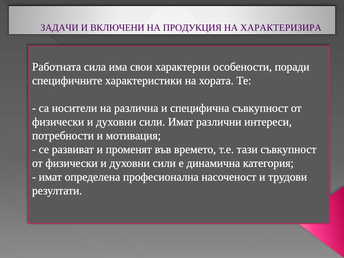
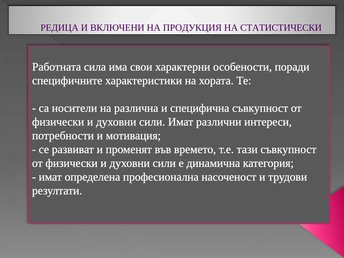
ЗАДАЧИ: ЗАДАЧИ -> РЕДИЦА
ХАРАКТЕРИЗИРА: ХАРАКТЕРИЗИРА -> СТАТИСТИЧЕСКИ
